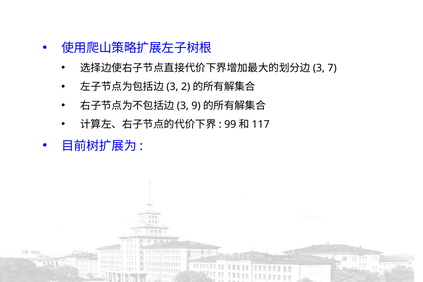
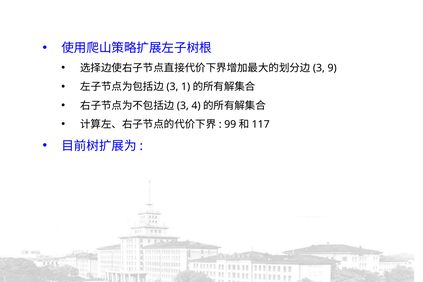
7: 7 -> 9
2: 2 -> 1
9: 9 -> 4
